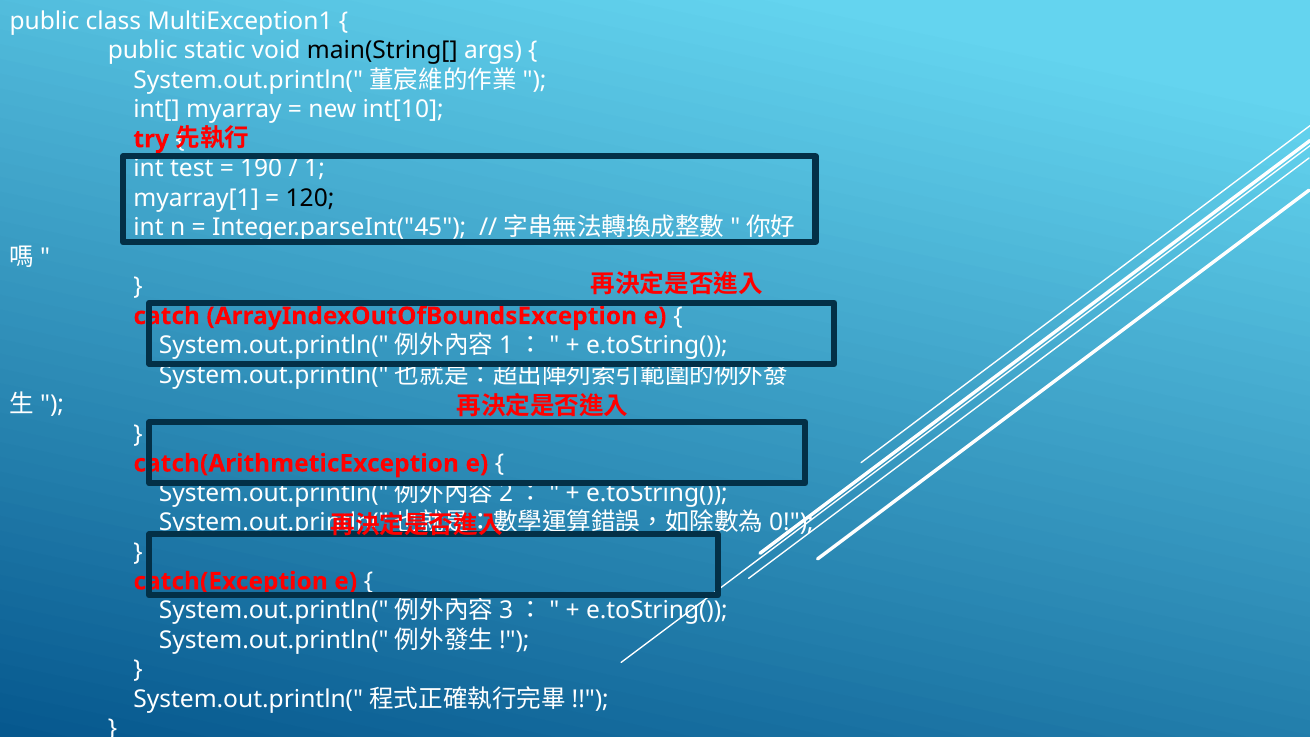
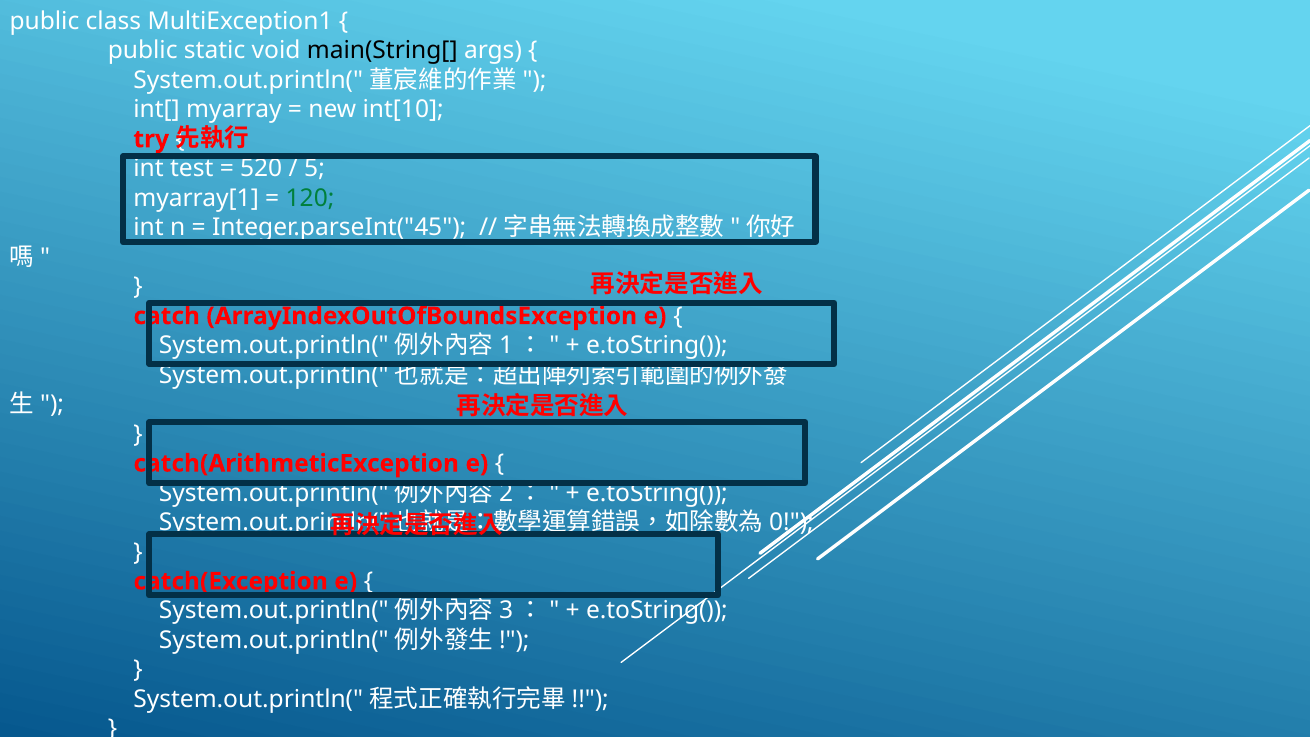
190: 190 -> 520
1: 1 -> 5
120 colour: black -> green
